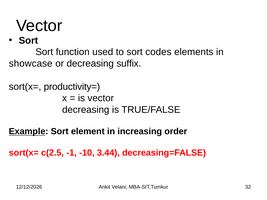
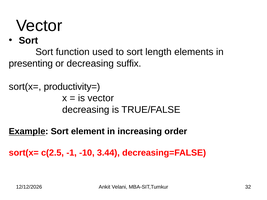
codes: codes -> length
showcase: showcase -> presenting
